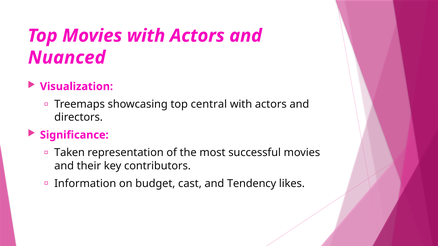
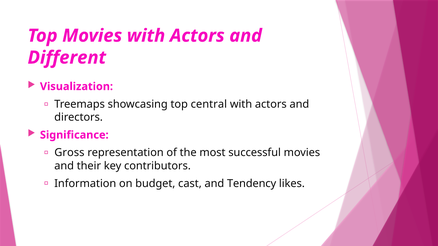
Nuanced: Nuanced -> Different
Taken: Taken -> Gross
